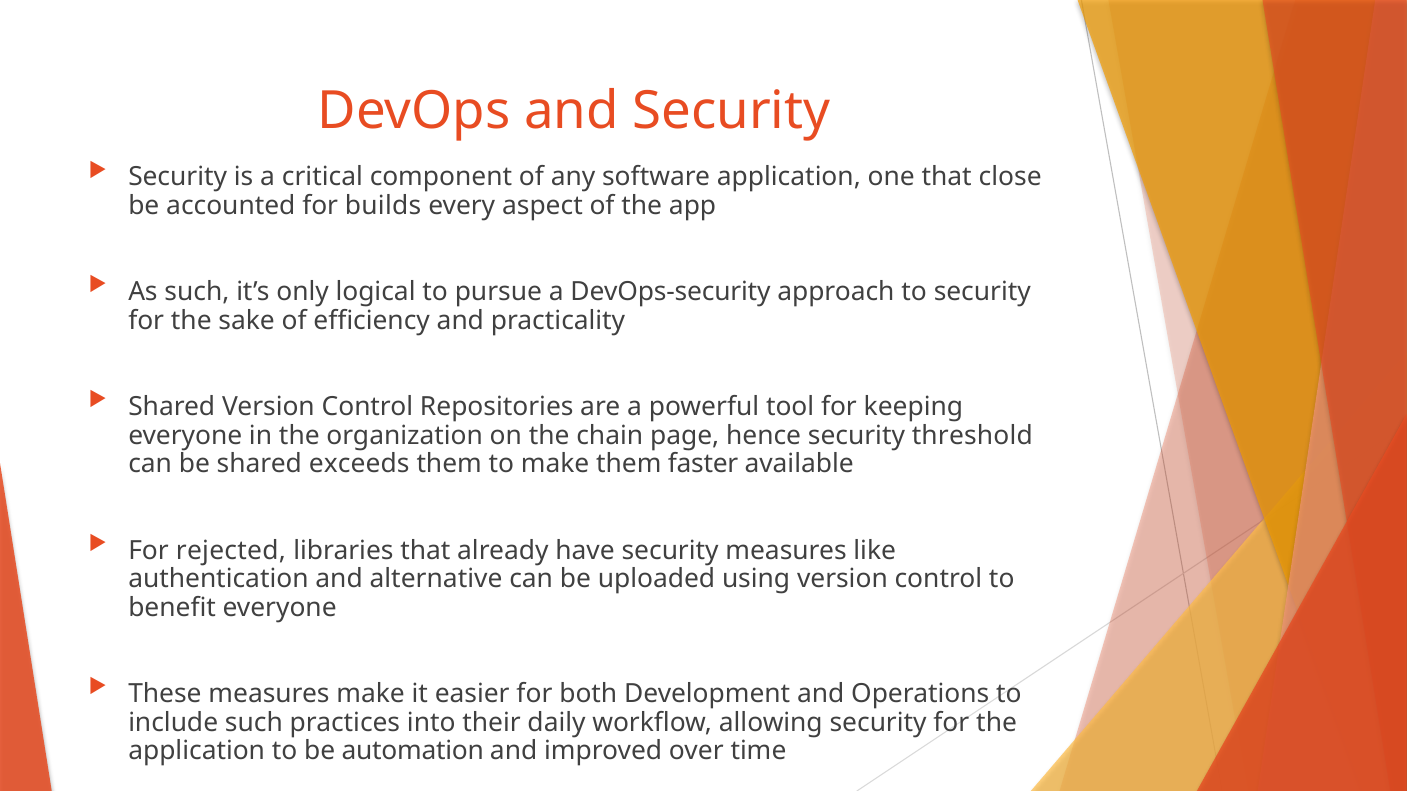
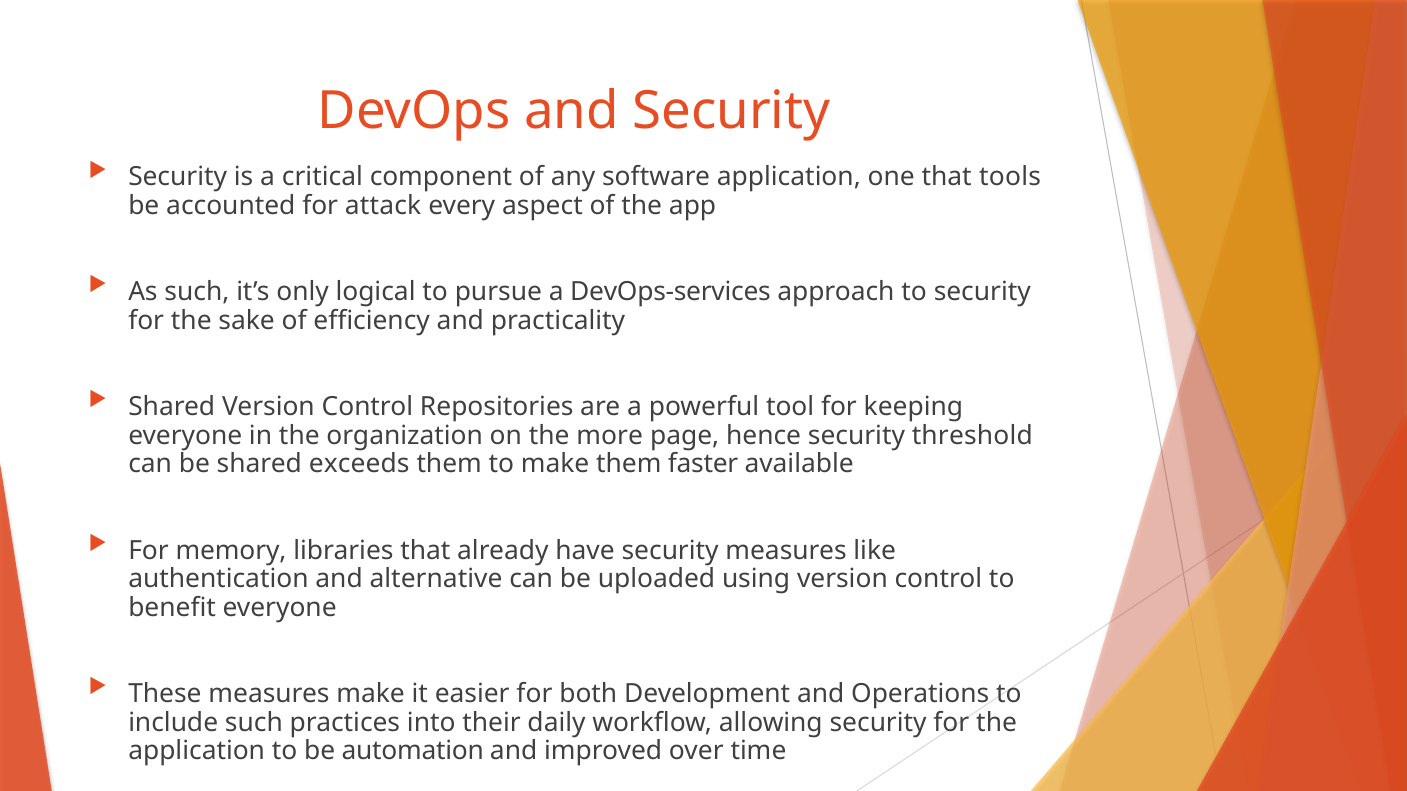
close: close -> tools
builds: builds -> attack
DevOps-security: DevOps-security -> DevOps-services
chain: chain -> more
rejected: rejected -> memory
